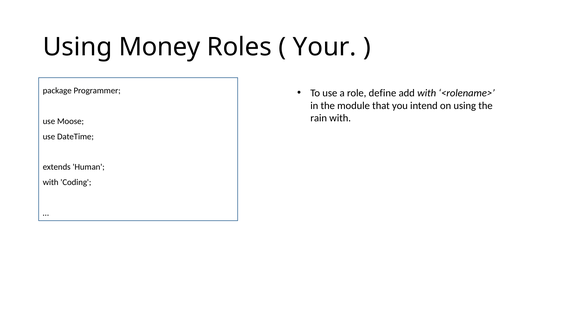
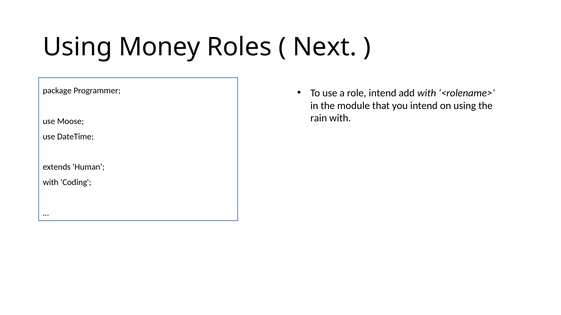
Your: Your -> Next
role define: define -> intend
